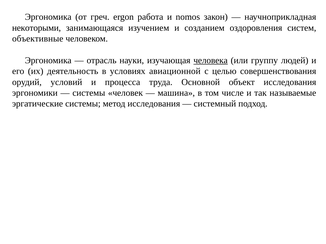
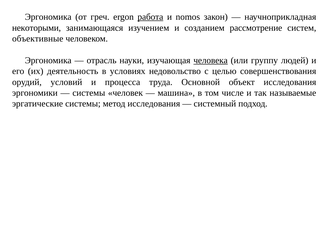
работа underline: none -> present
оздоровления: оздоровления -> рассмотрение
авиационной: авиационной -> недовольство
